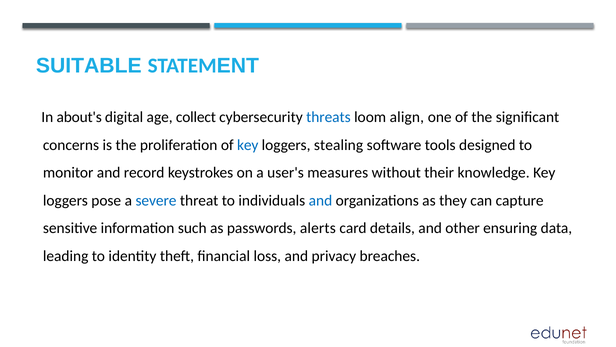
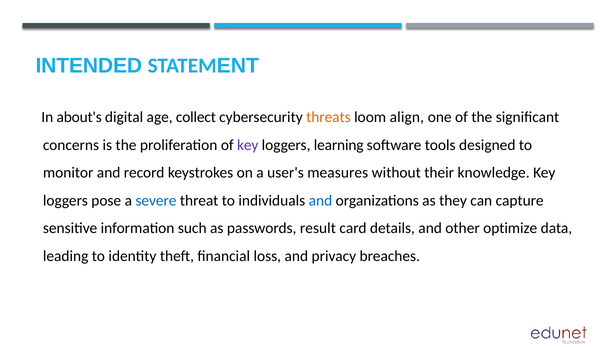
SUITABLE: SUITABLE -> INTENDED
threats colour: blue -> orange
key at (248, 145) colour: blue -> purple
stealing: stealing -> learning
alerts: alerts -> result
ensuring: ensuring -> optimize
